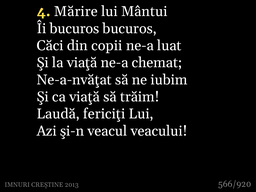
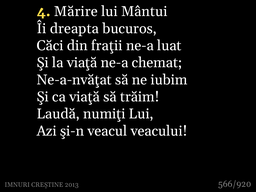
Îi bucuros: bucuros -> dreapta
copii: copii -> fraţii
fericiţi: fericiţi -> numiţi
